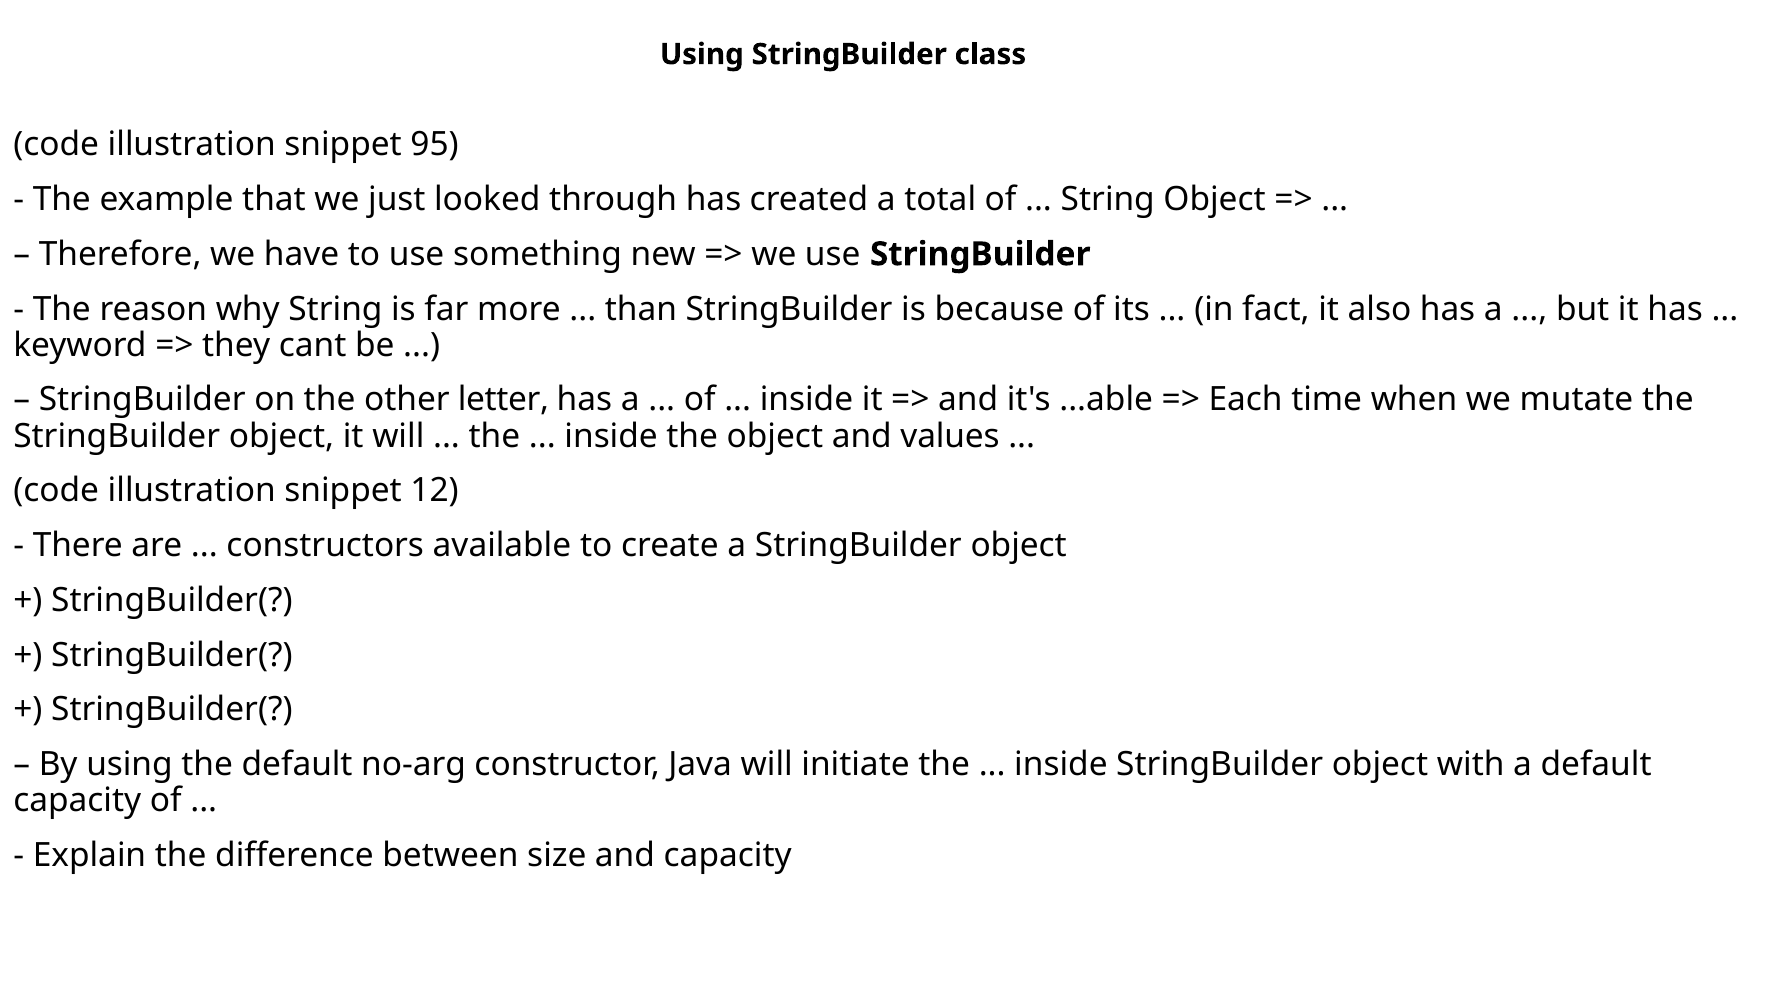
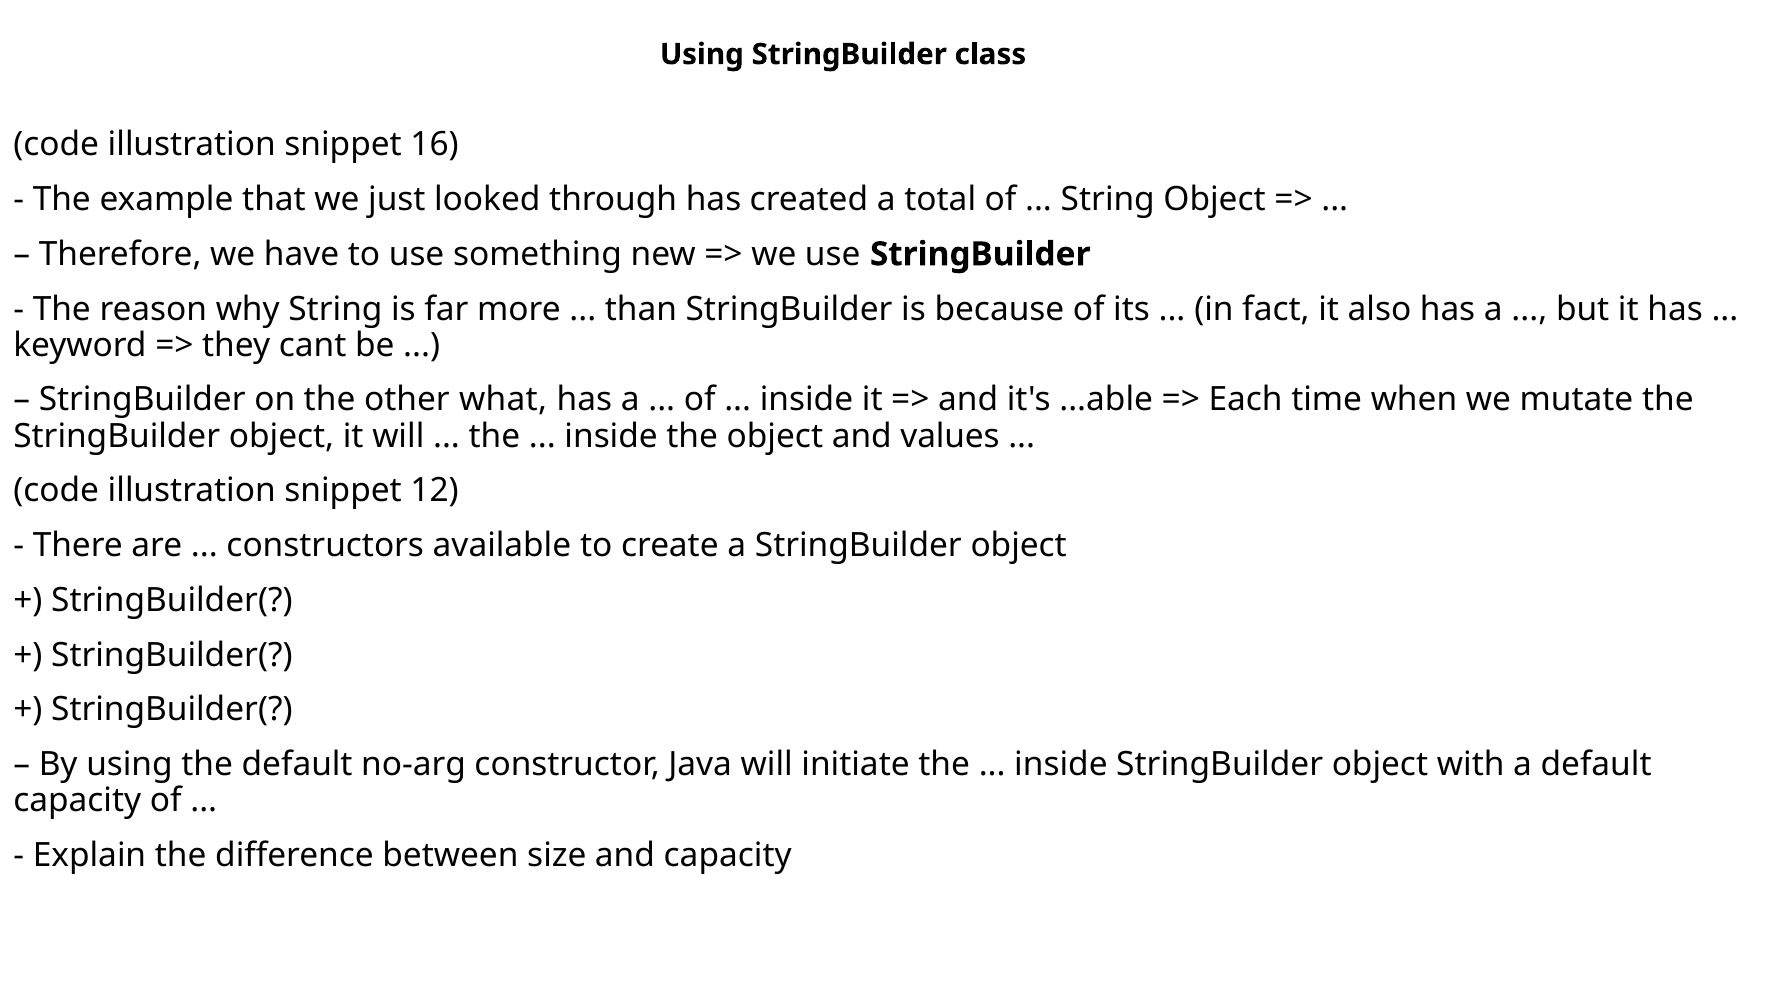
95: 95 -> 16
letter: letter -> what
